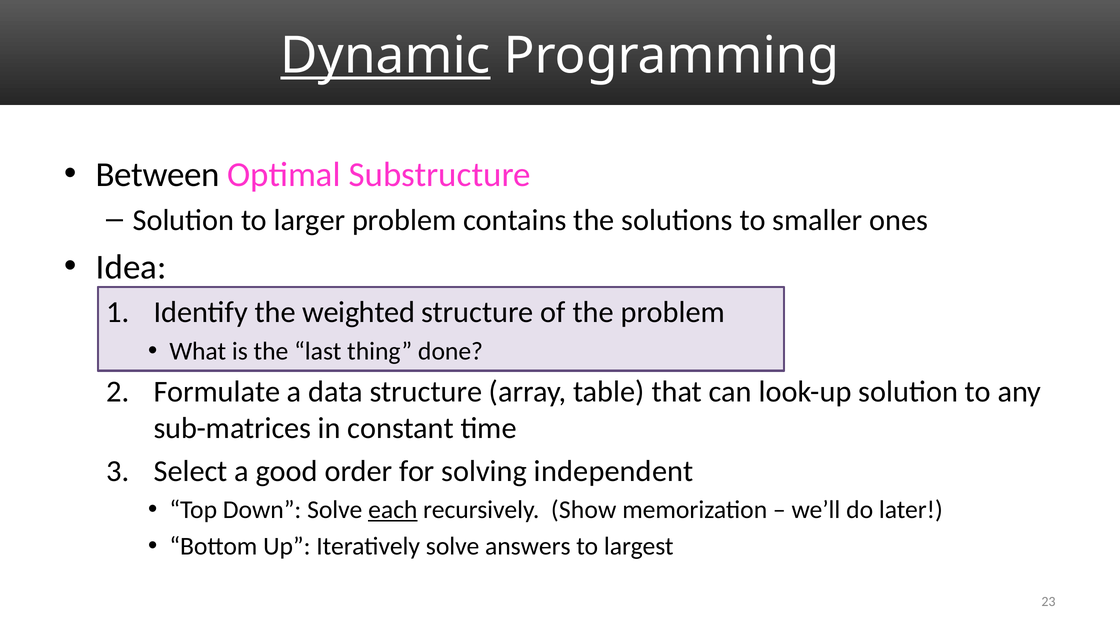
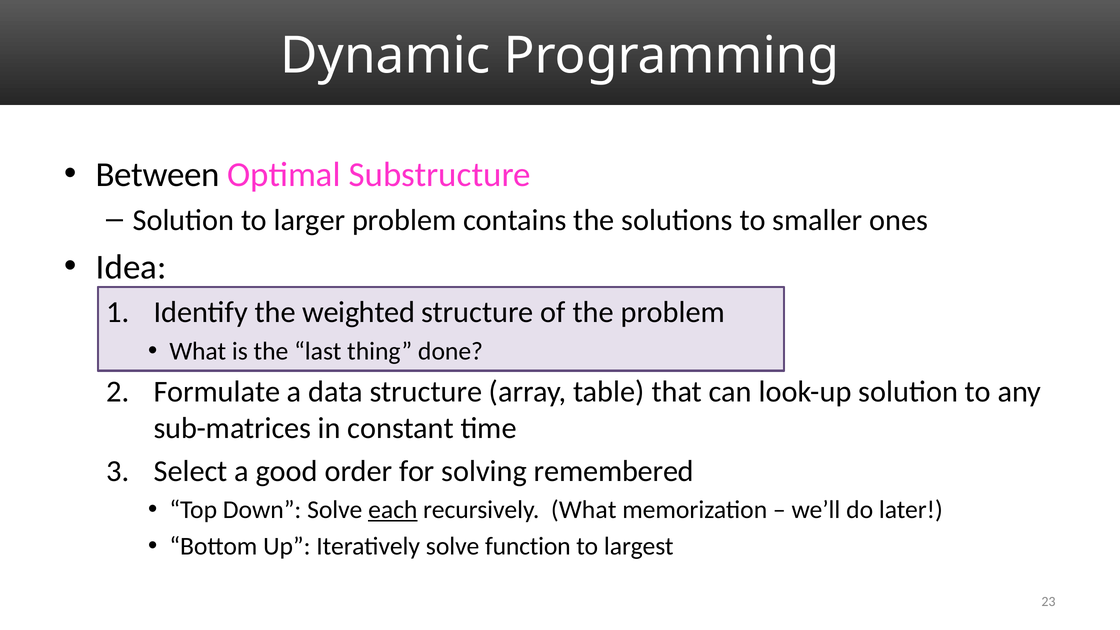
Dynamic underline: present -> none
independent: independent -> remembered
recursively Show: Show -> What
answers: answers -> function
